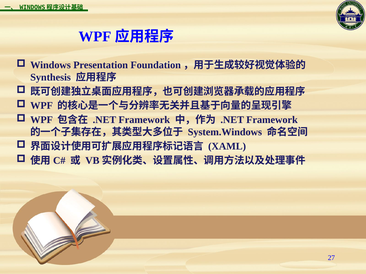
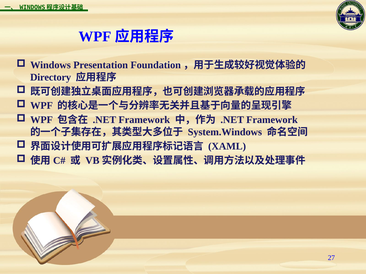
Synthesis: Synthesis -> Directory
